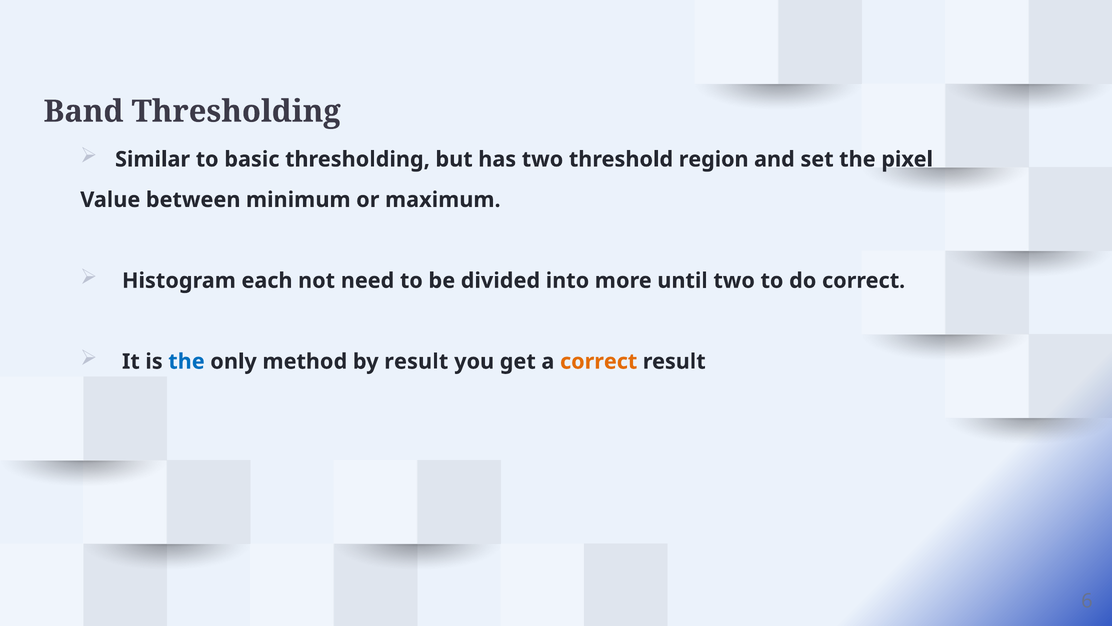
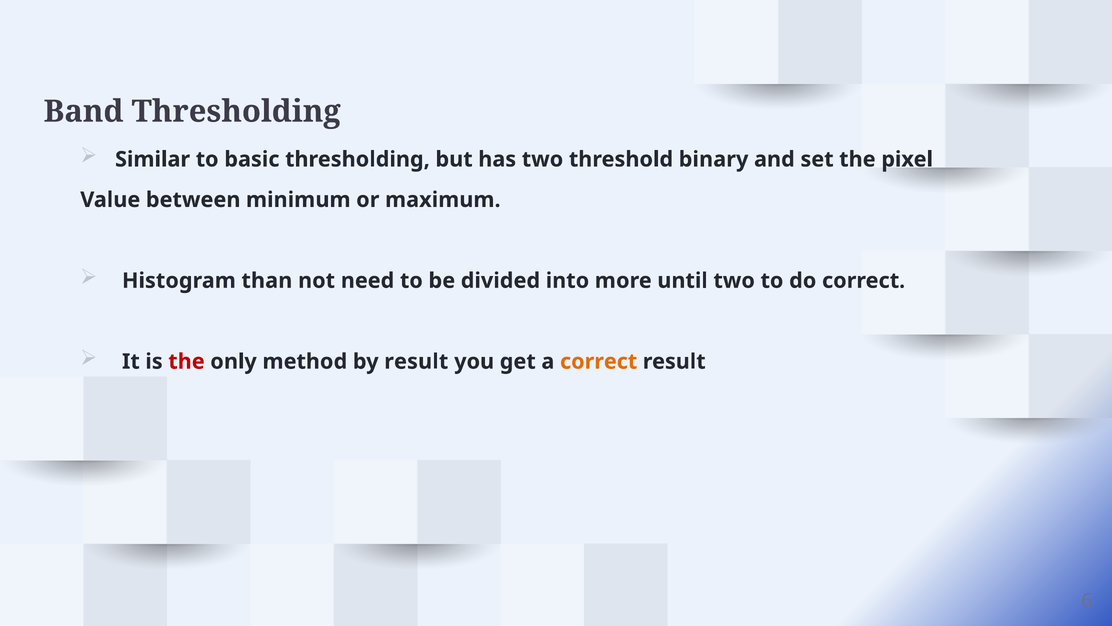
region: region -> binary
each: each -> than
the at (186, 361) colour: blue -> red
